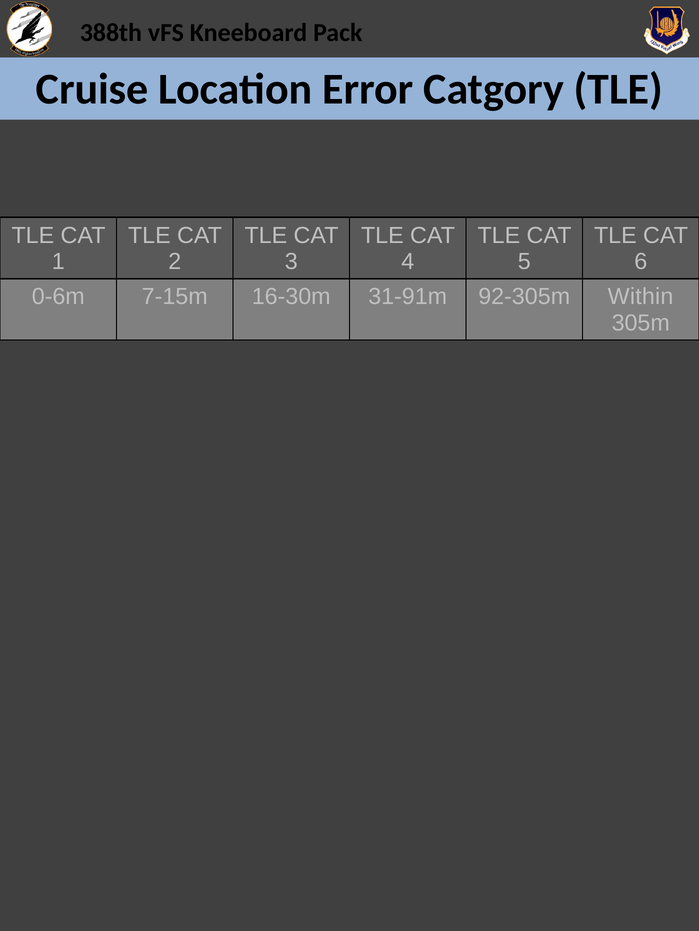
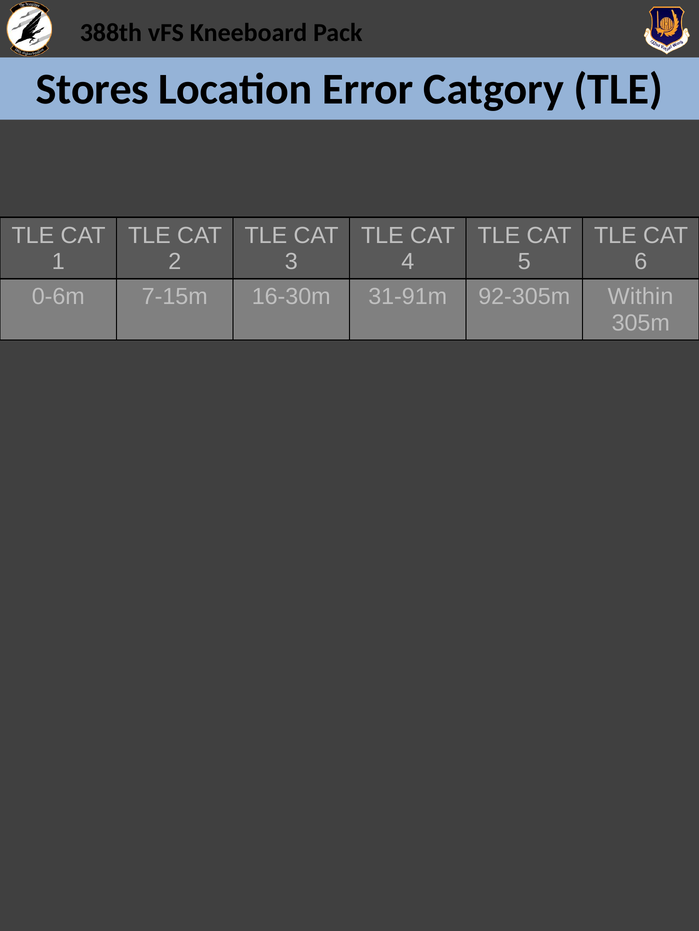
Cruise: Cruise -> Stores
